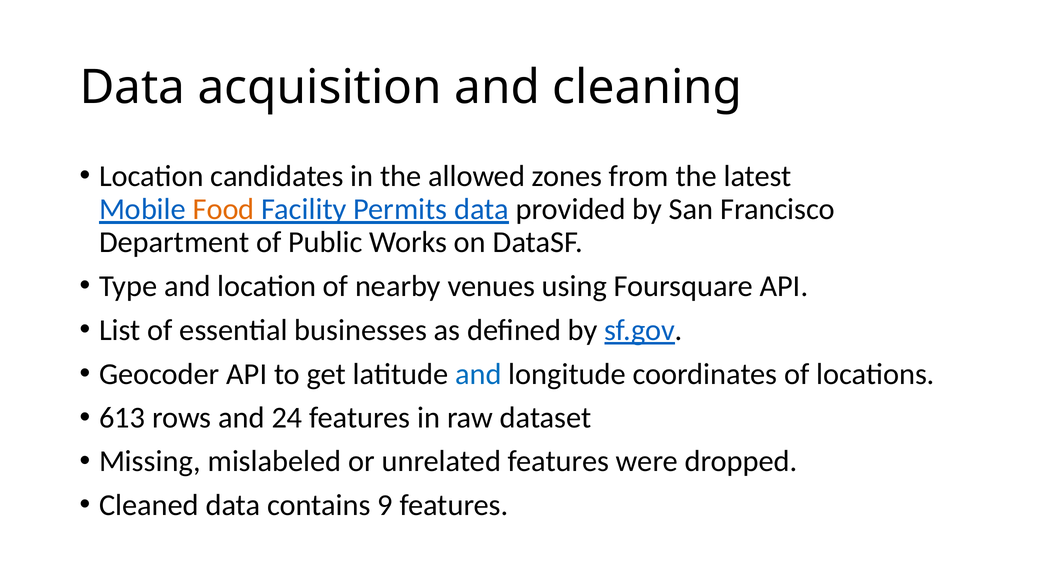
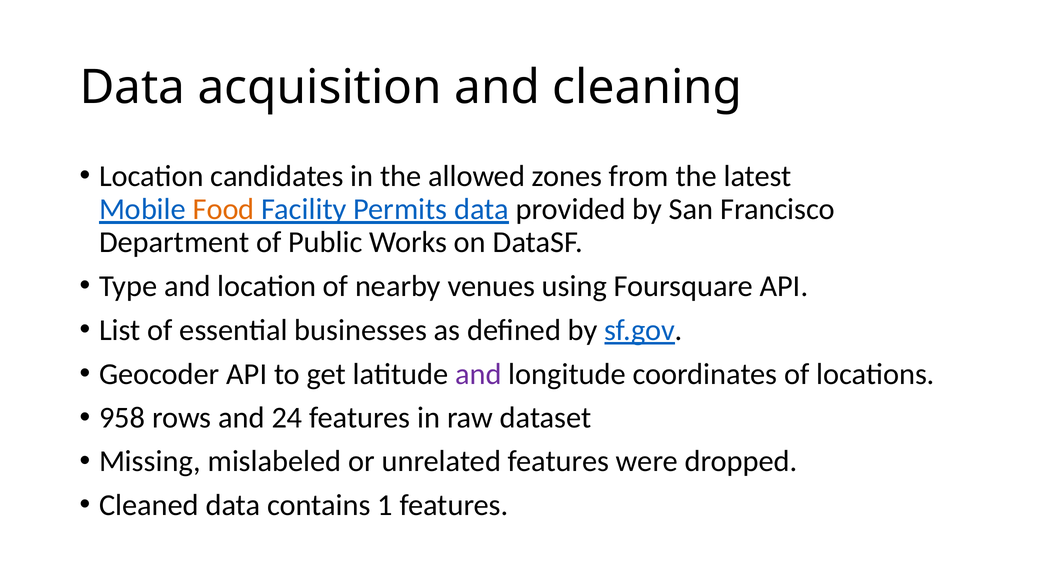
and at (478, 374) colour: blue -> purple
613: 613 -> 958
9: 9 -> 1
